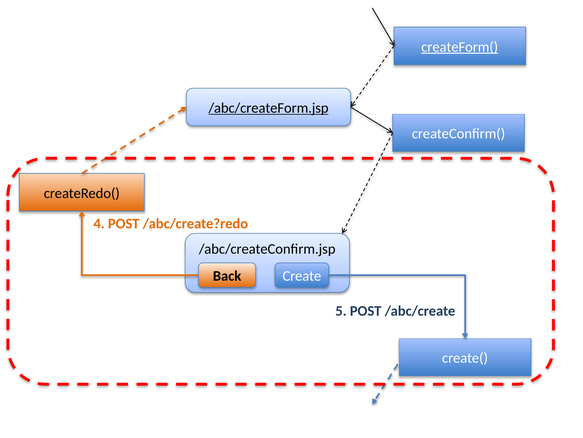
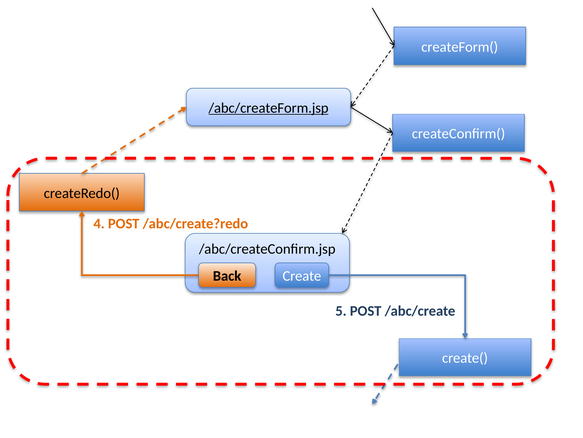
createForm( underline: present -> none
